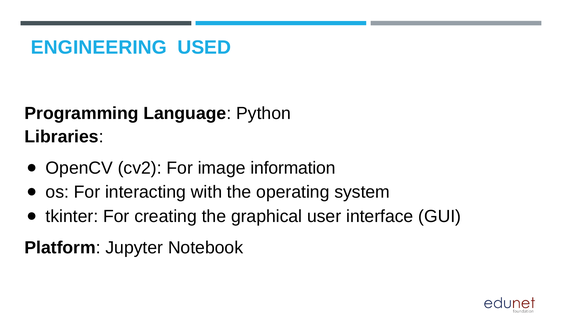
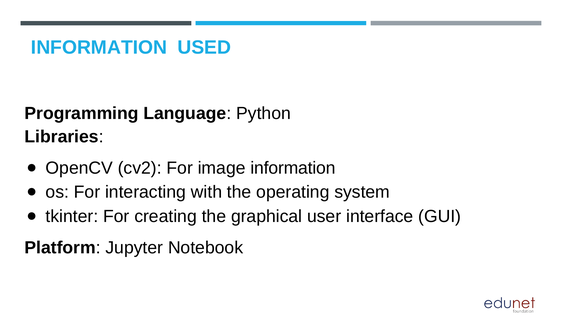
ENGINEERING at (99, 47): ENGINEERING -> INFORMATION
